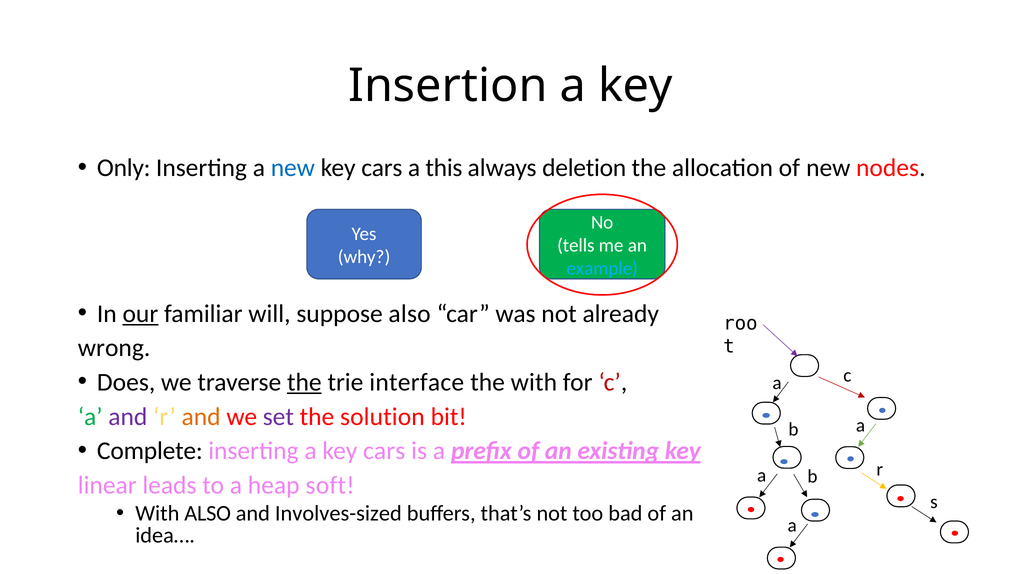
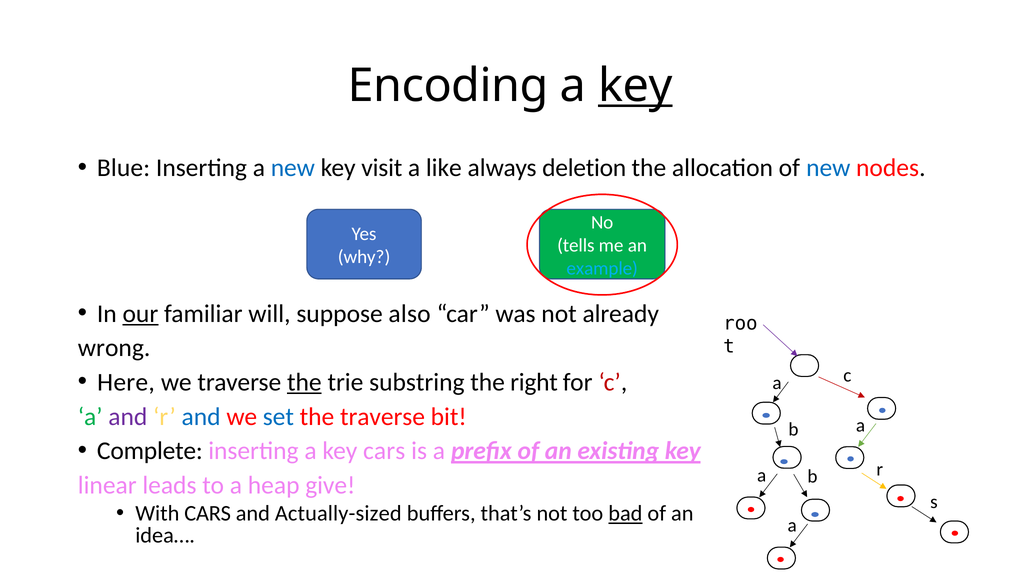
Insertion: Insertion -> Encoding
key at (635, 86) underline: none -> present
Only: Only -> Blue
cars at (382, 168): cars -> visit
this: this -> like
new at (828, 168) colour: black -> blue
Does: Does -> Here
interface: interface -> substring
the with: with -> right
and at (201, 417) colour: orange -> blue
set colour: purple -> blue
the solution: solution -> traverse
soft: soft -> give
With ALSO: ALSO -> CARS
Involves-sized: Involves-sized -> Actually-sized
bad underline: none -> present
